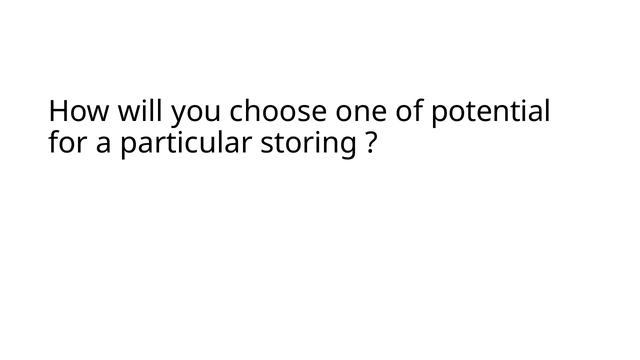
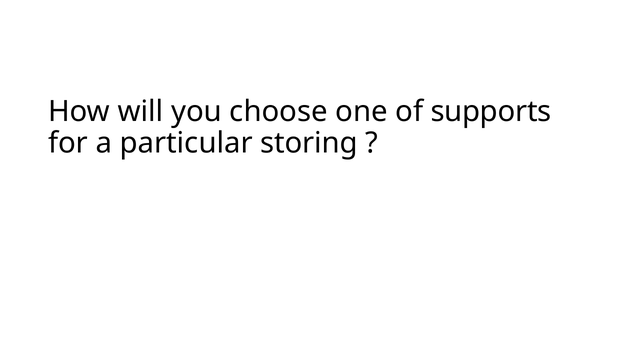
potential: potential -> supports
